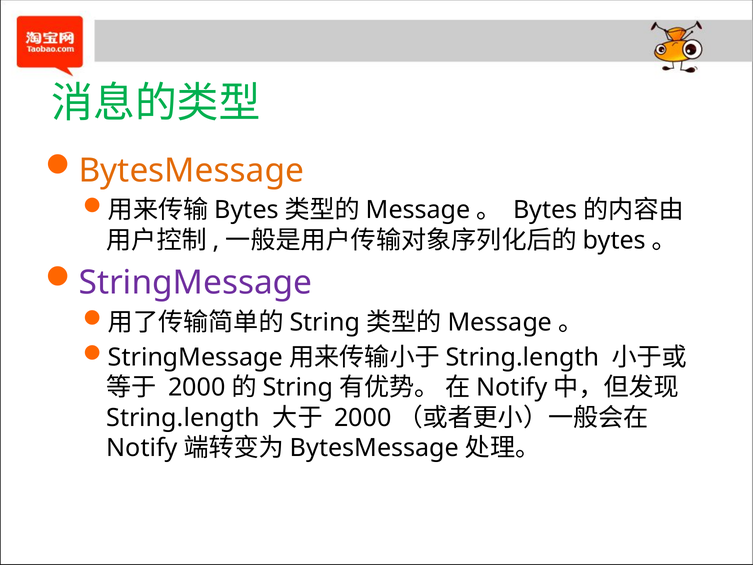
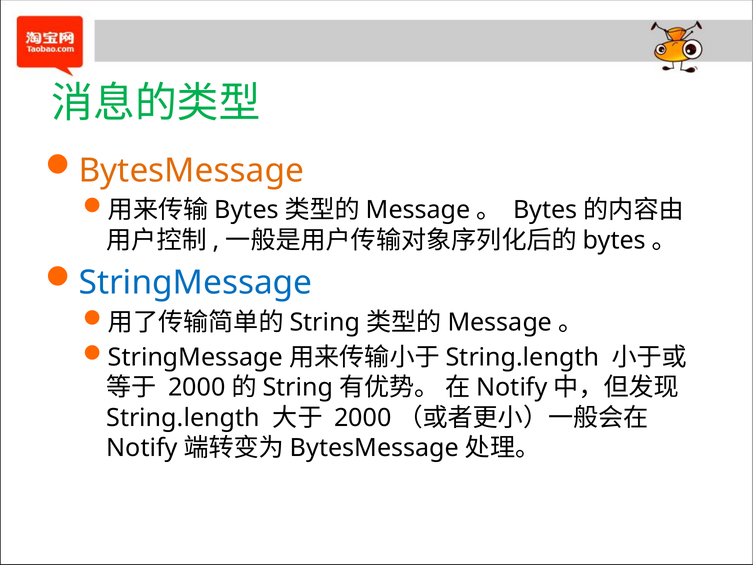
StringMessage at (195, 283) colour: purple -> blue
